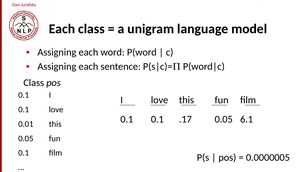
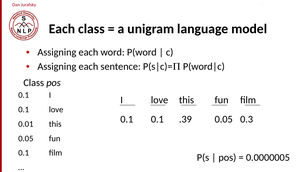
.17: .17 -> .39
6.1: 6.1 -> 0.3
